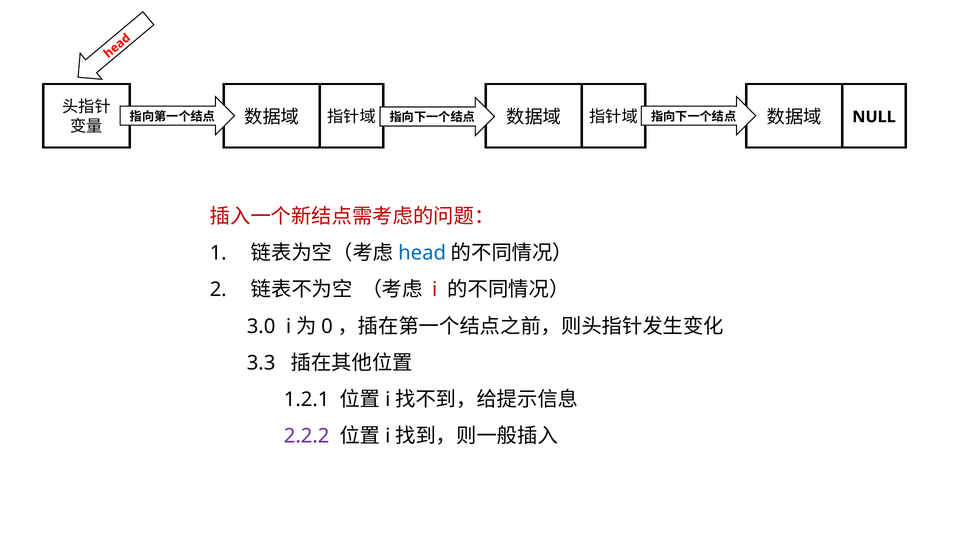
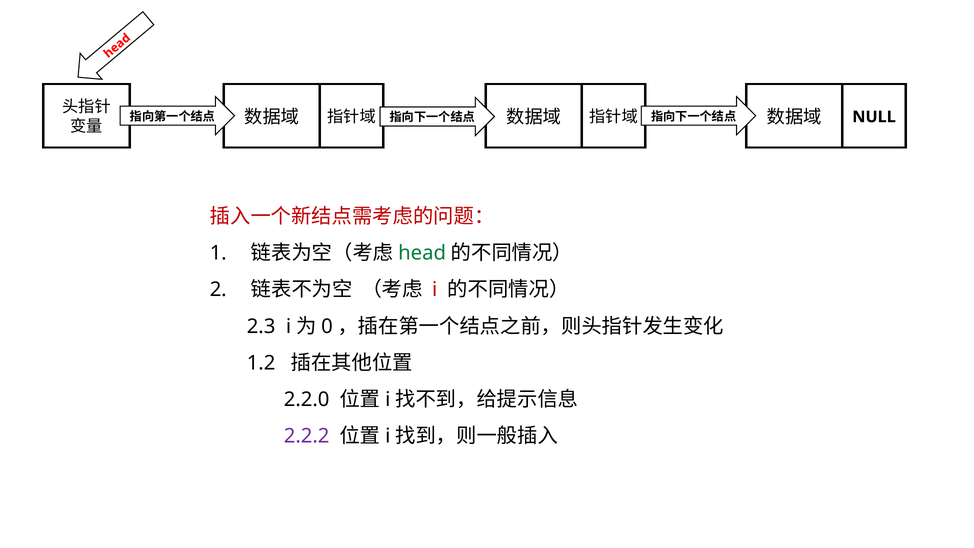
head colour: blue -> green
3.0: 3.0 -> 2.3
3.3: 3.3 -> 1.2
1.2.1: 1.2.1 -> 2.2.0
